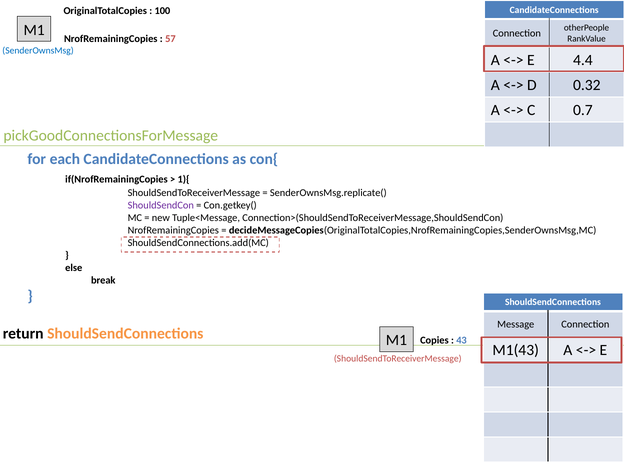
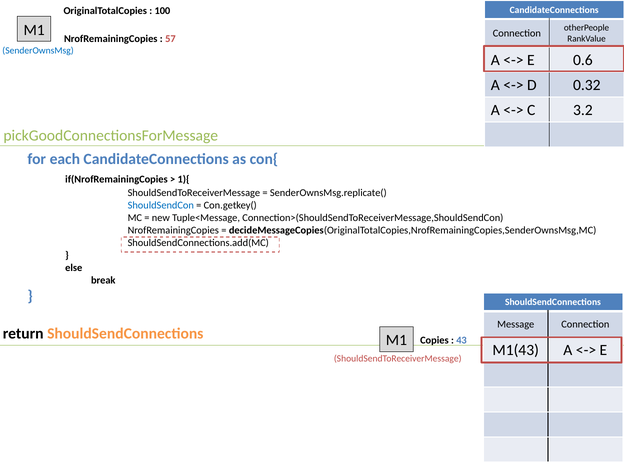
4.4: 4.4 -> 0.6
0.7: 0.7 -> 3.2
ShouldSendCon colour: purple -> blue
